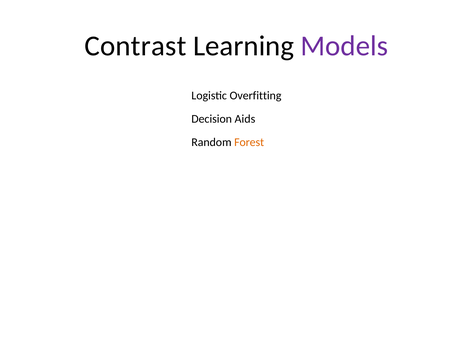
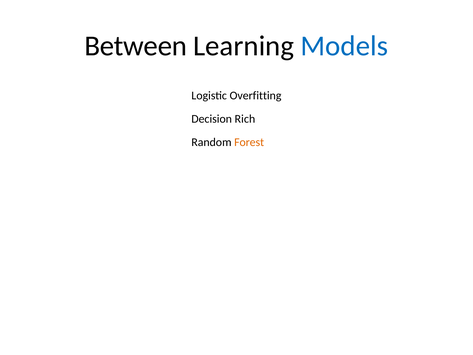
Contrast: Contrast -> Between
Models colour: purple -> blue
Aids: Aids -> Rich
